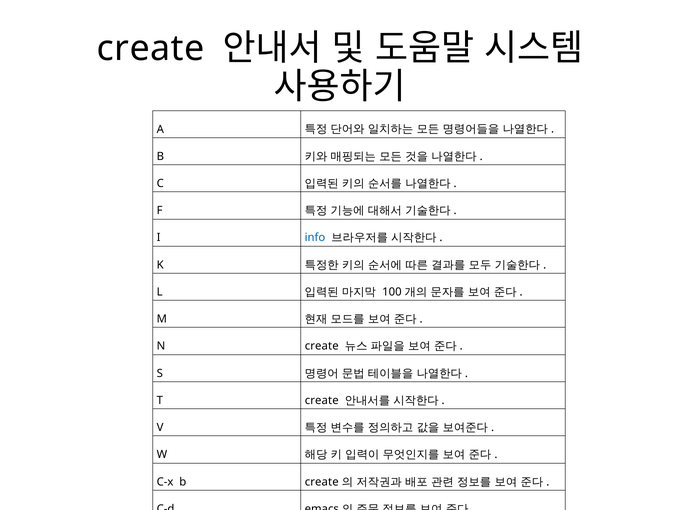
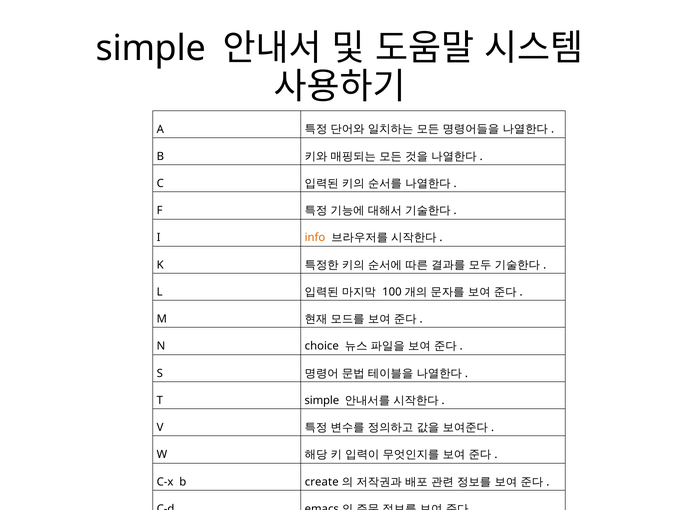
create at (151, 48): create -> simple
info colour: blue -> orange
N create: create -> choice
T create: create -> simple
